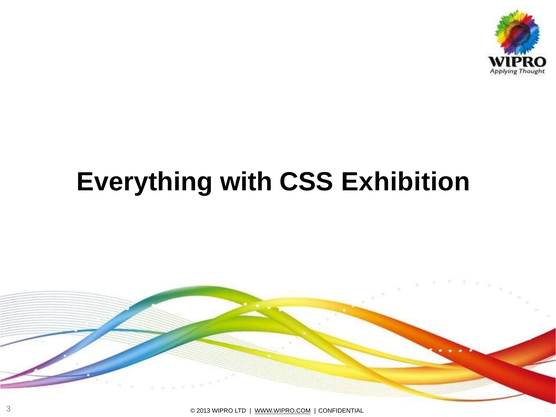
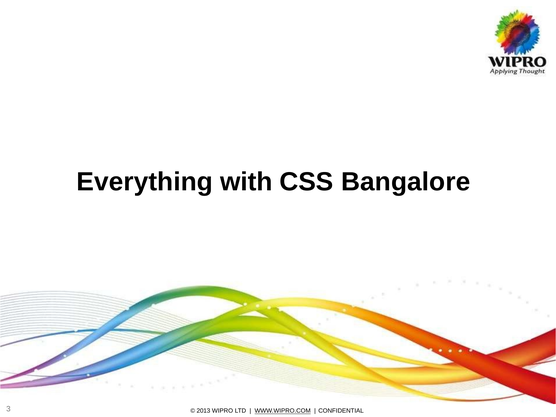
Exhibition: Exhibition -> Bangalore
